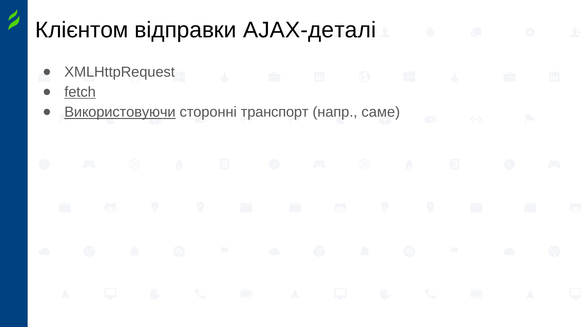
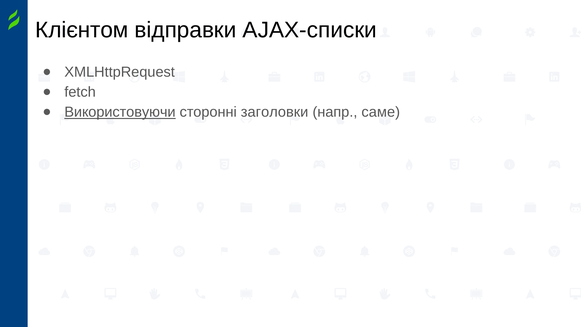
AJAX-деталі: AJAX-деталі -> AJAX-списки
fetch underline: present -> none
транспорт: транспорт -> заголовки
